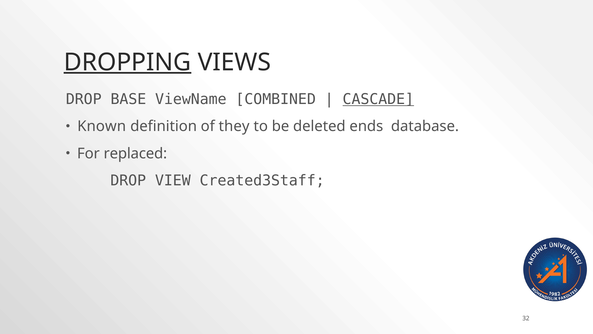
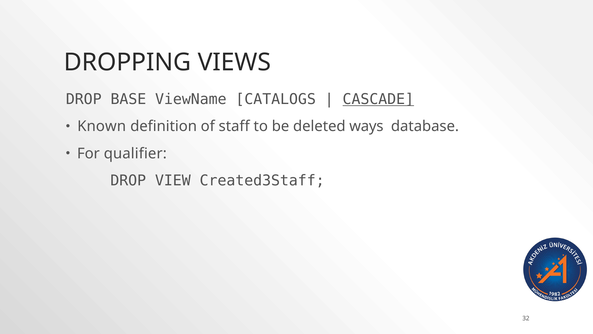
DROPPING underline: present -> none
COMBINED: COMBINED -> CATALOGS
they: they -> staff
ends: ends -> ways
replaced: replaced -> qualifier
